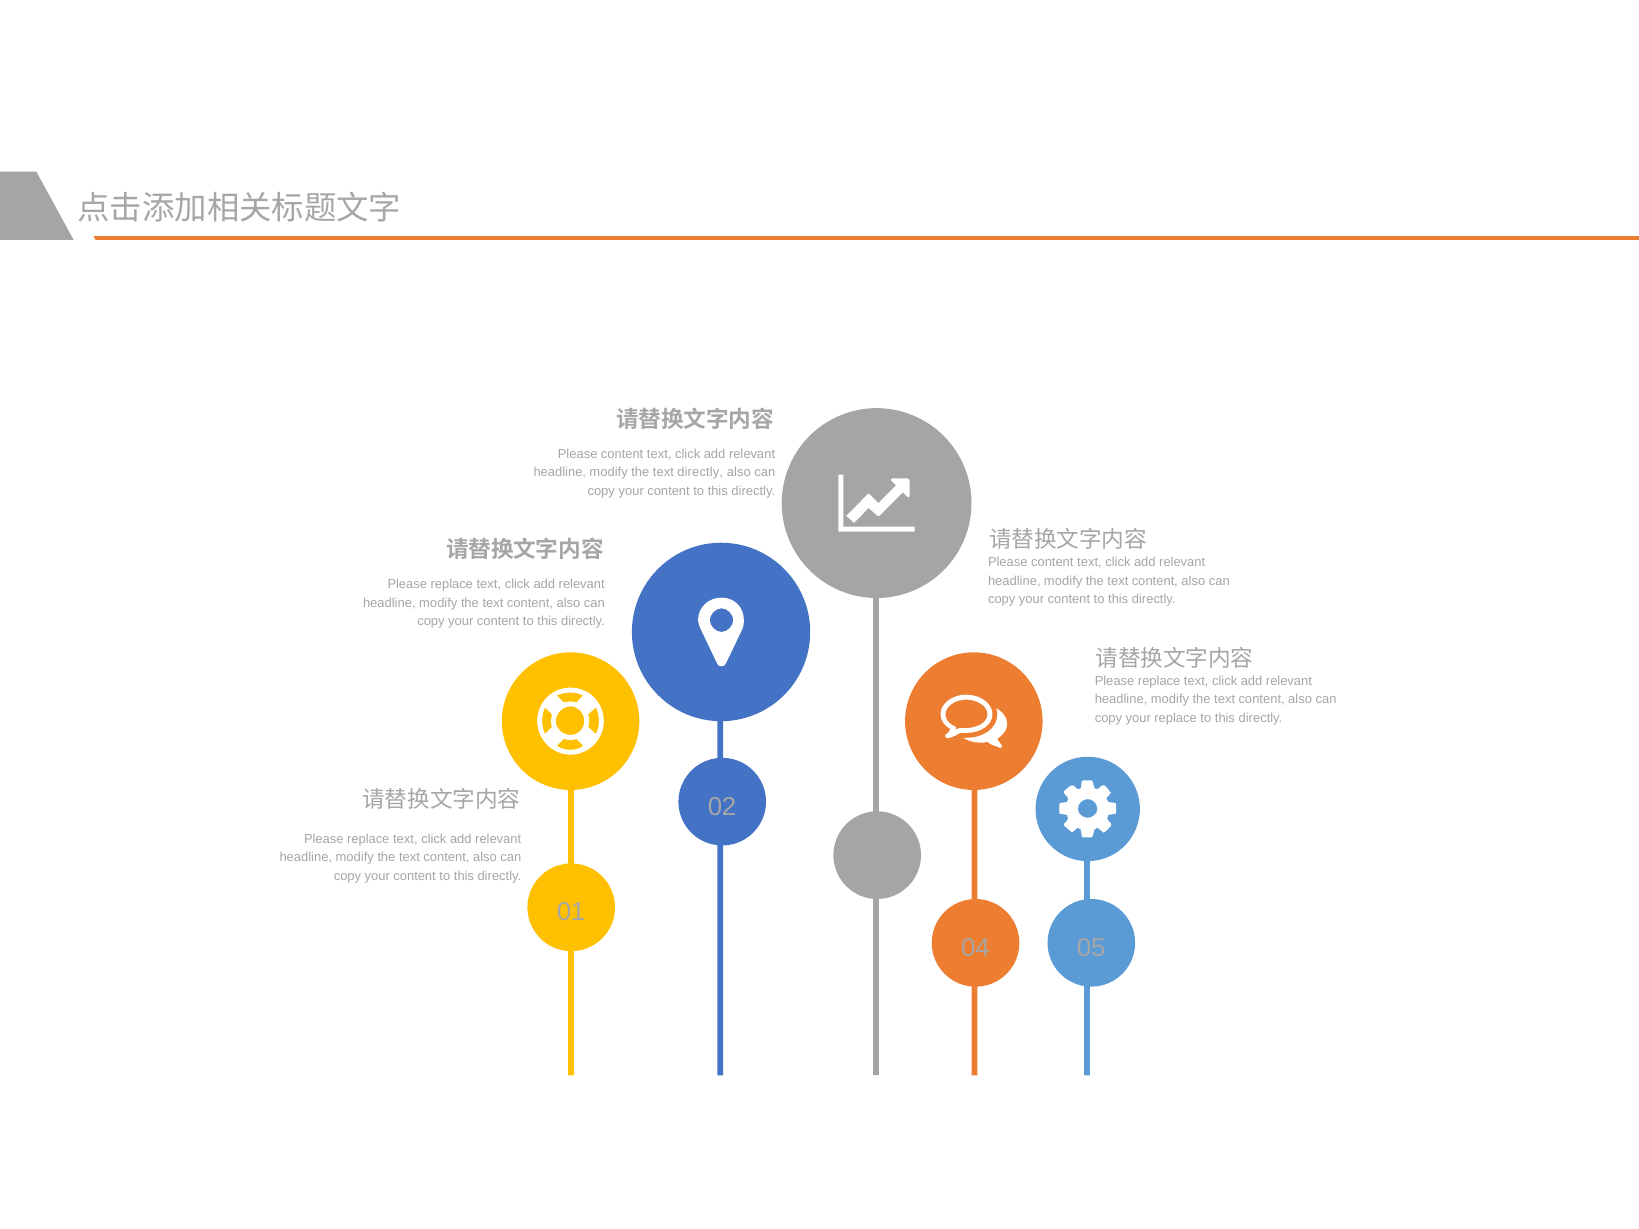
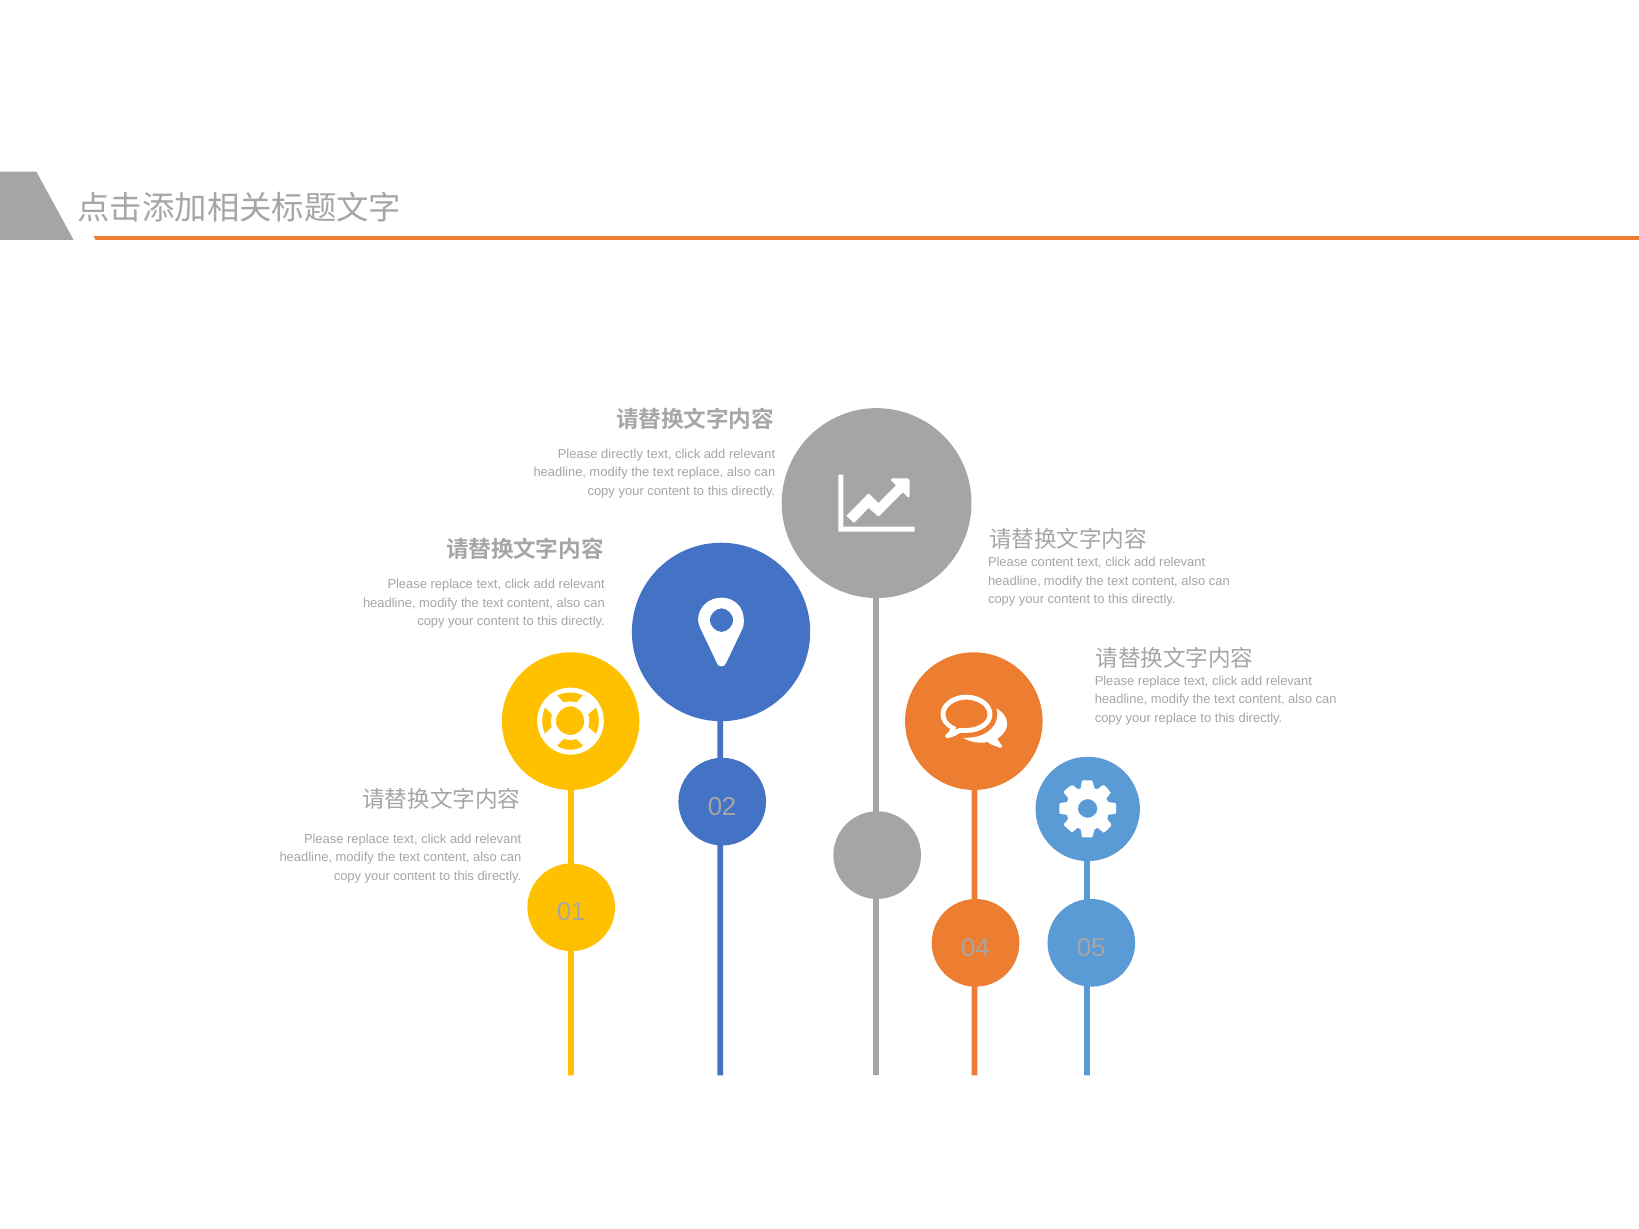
content at (622, 454): content -> directly
text directly: directly -> replace
